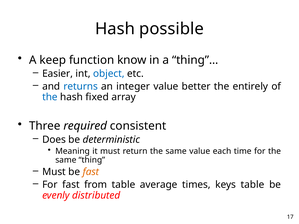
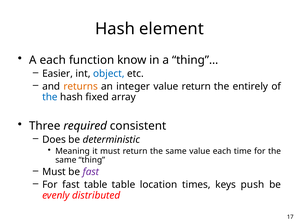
possible: possible -> element
A keep: keep -> each
returns colour: blue -> orange
value better: better -> return
fast at (91, 172) colour: orange -> purple
fast from: from -> table
average: average -> location
keys table: table -> push
